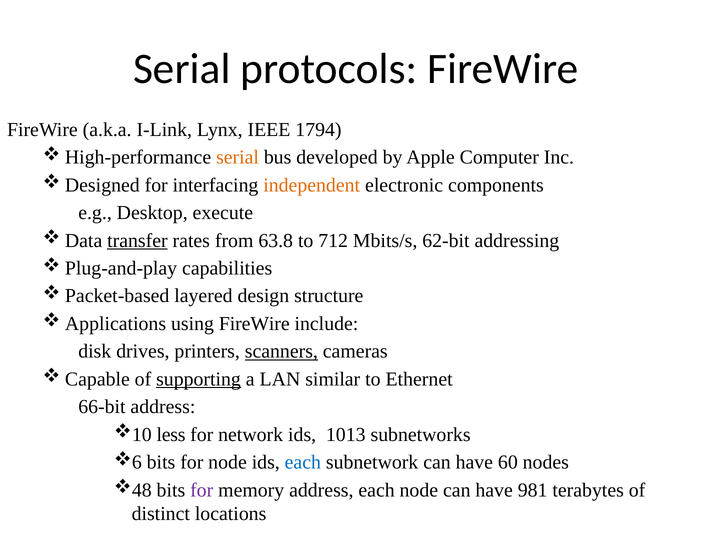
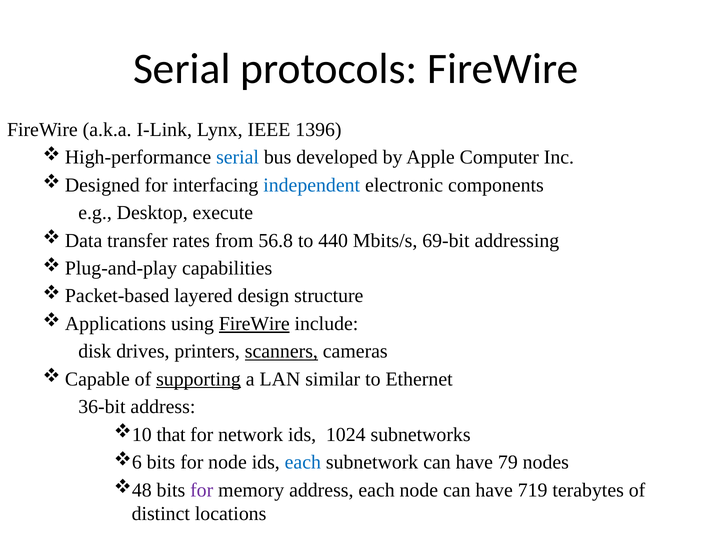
1794: 1794 -> 1396
serial at (238, 157) colour: orange -> blue
independent colour: orange -> blue
transfer underline: present -> none
63.8: 63.8 -> 56.8
712: 712 -> 440
62-bit: 62-bit -> 69-bit
FireWire at (254, 324) underline: none -> present
66-bit: 66-bit -> 36-bit
less: less -> that
1013: 1013 -> 1024
60: 60 -> 79
981: 981 -> 719
